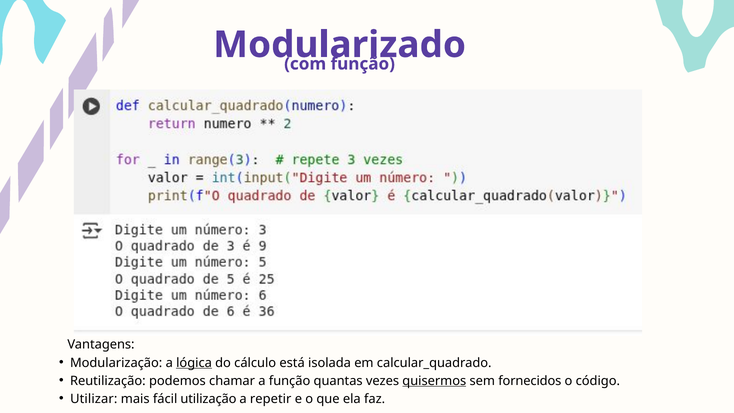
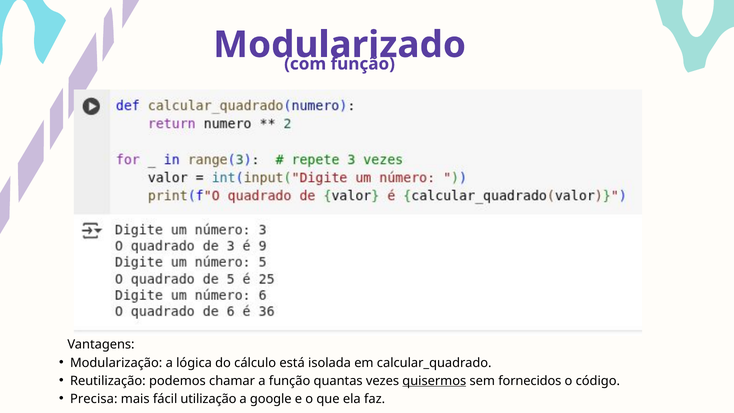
lógica underline: present -> none
Utilizar: Utilizar -> Precisa
repetir: repetir -> google
